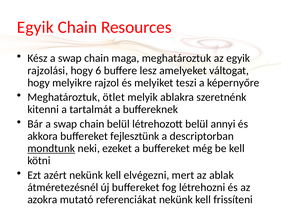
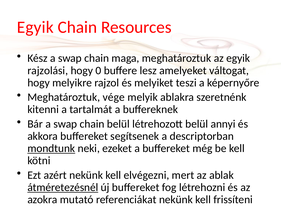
6: 6 -> 0
ötlet: ötlet -> vége
fejlesztünk: fejlesztünk -> segítsenek
átméretezésnél underline: none -> present
